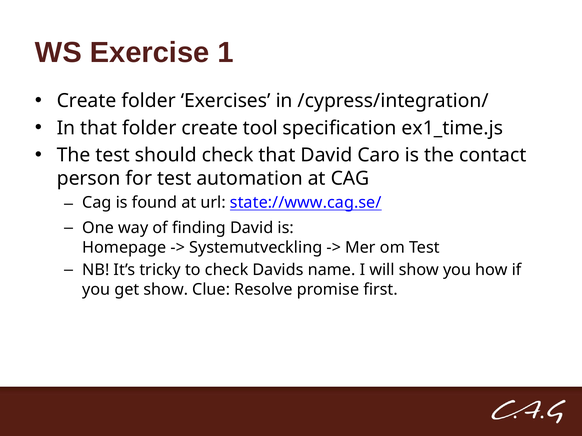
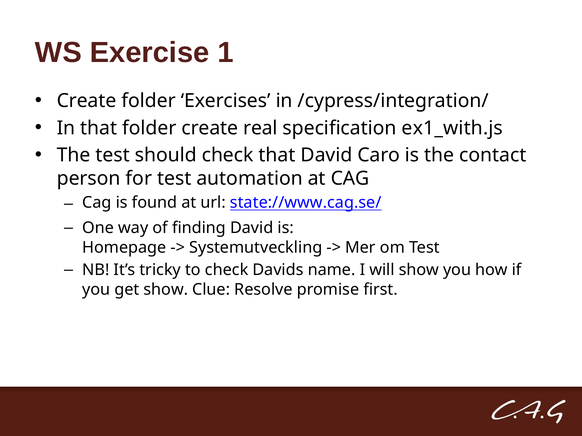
tool: tool -> real
ex1_time.js: ex1_time.js -> ex1_with.js
